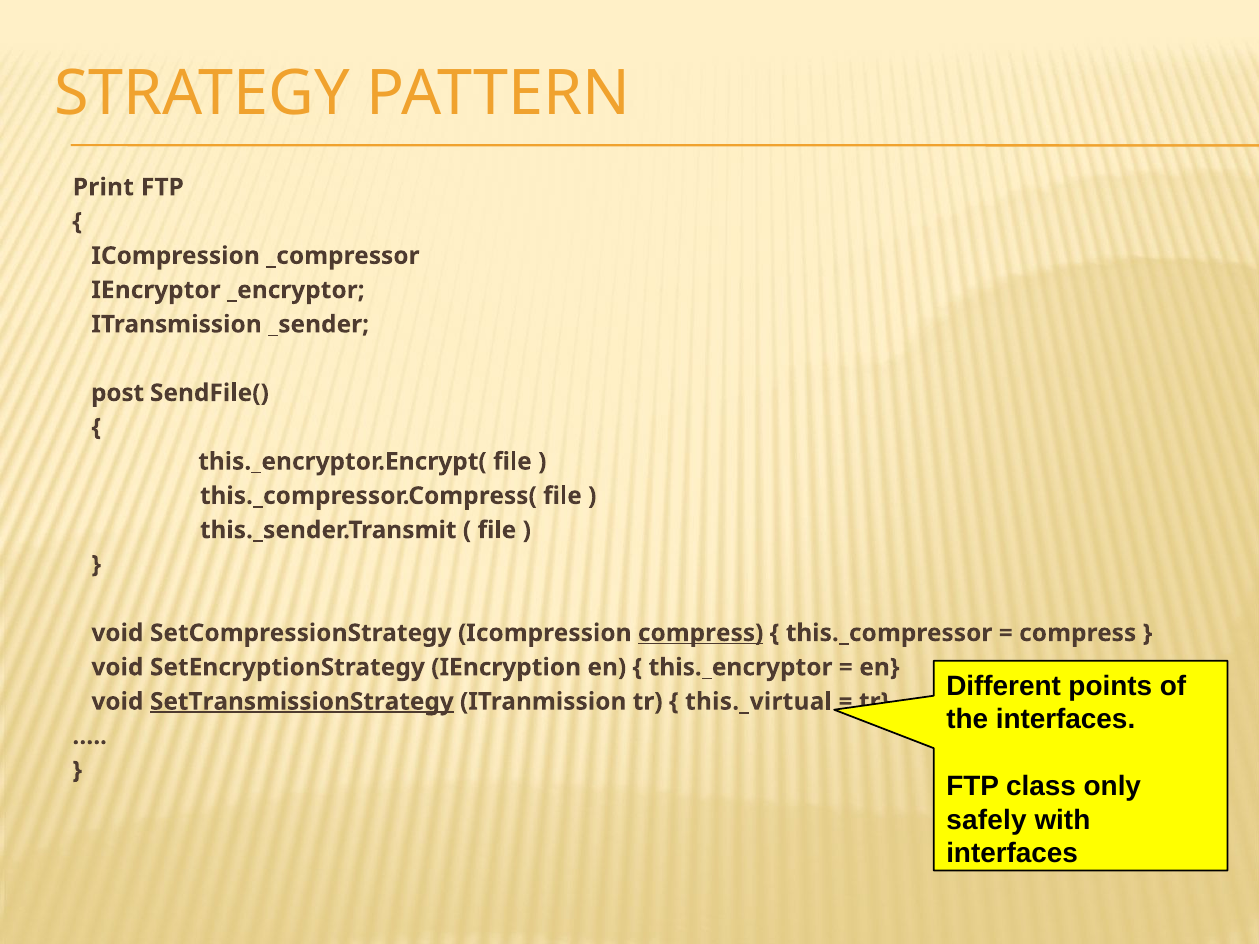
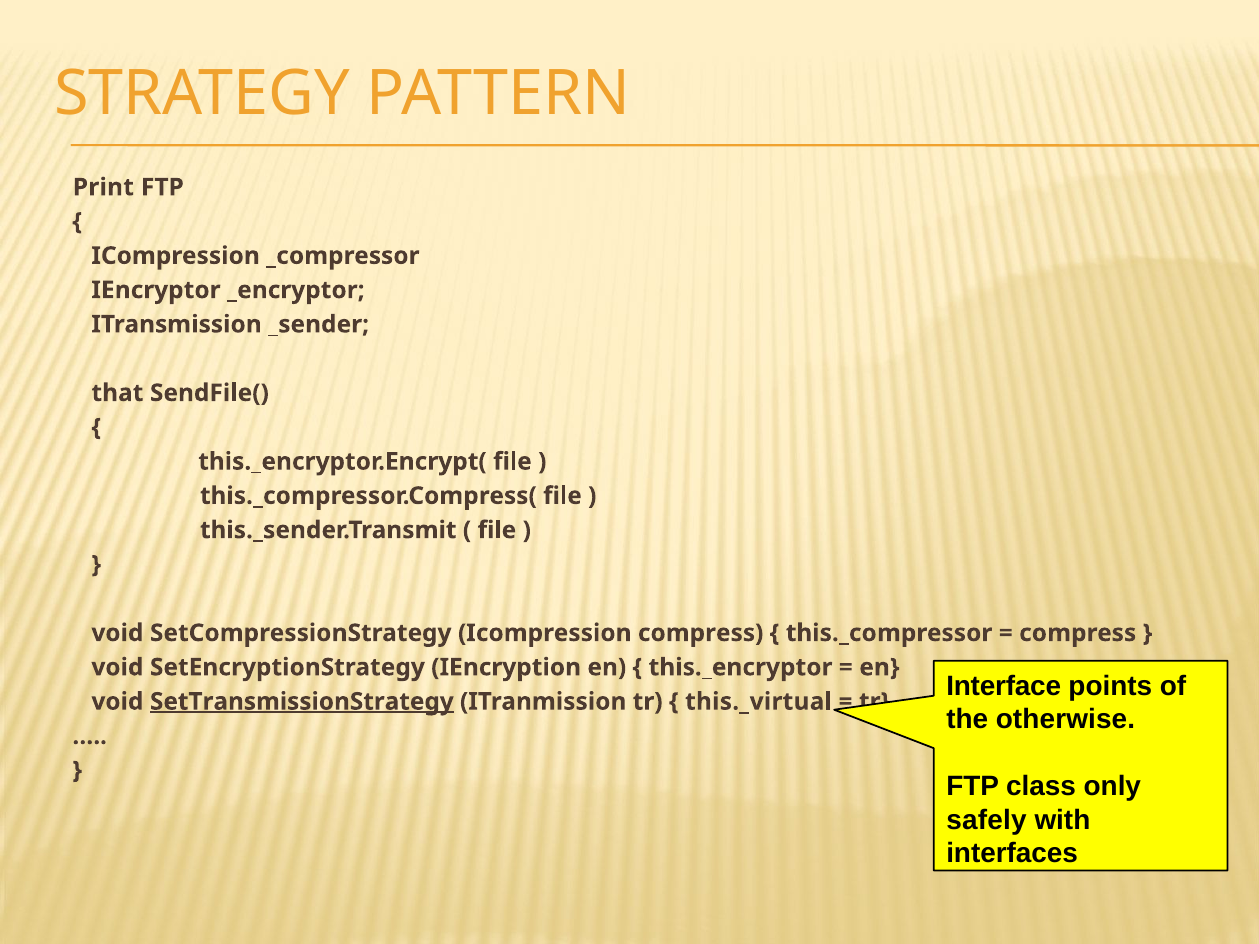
post: post -> that
compress at (701, 633) underline: present -> none
Different: Different -> Interface
the interfaces: interfaces -> otherwise
